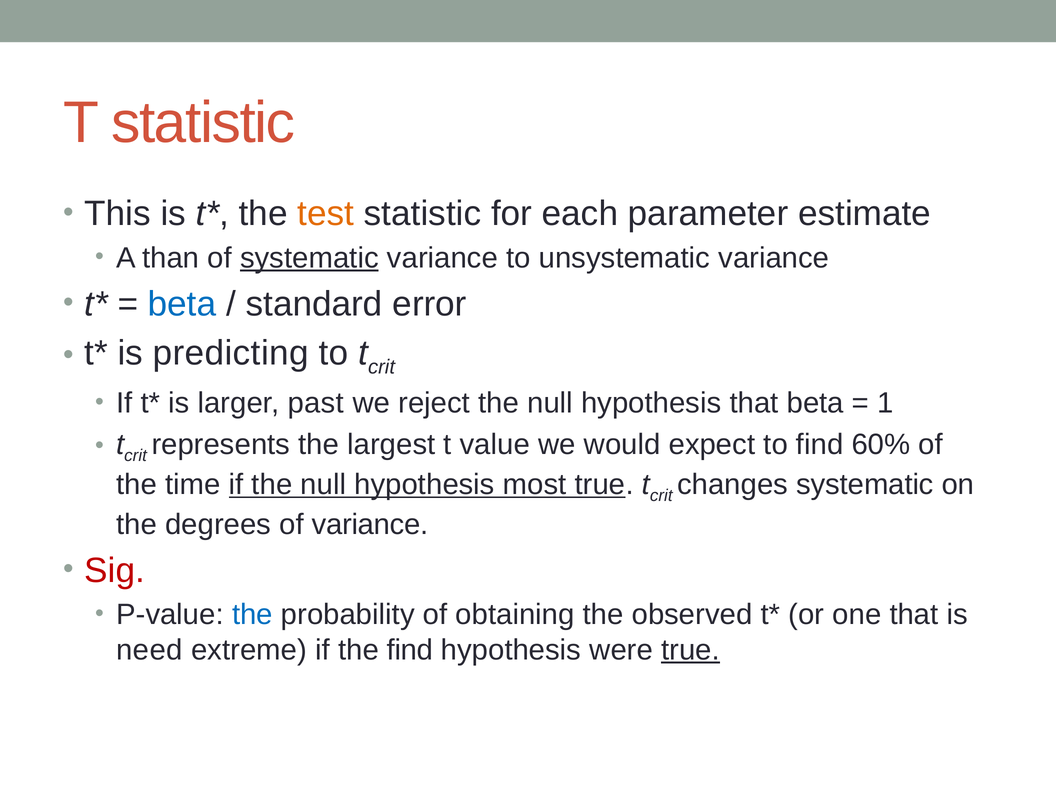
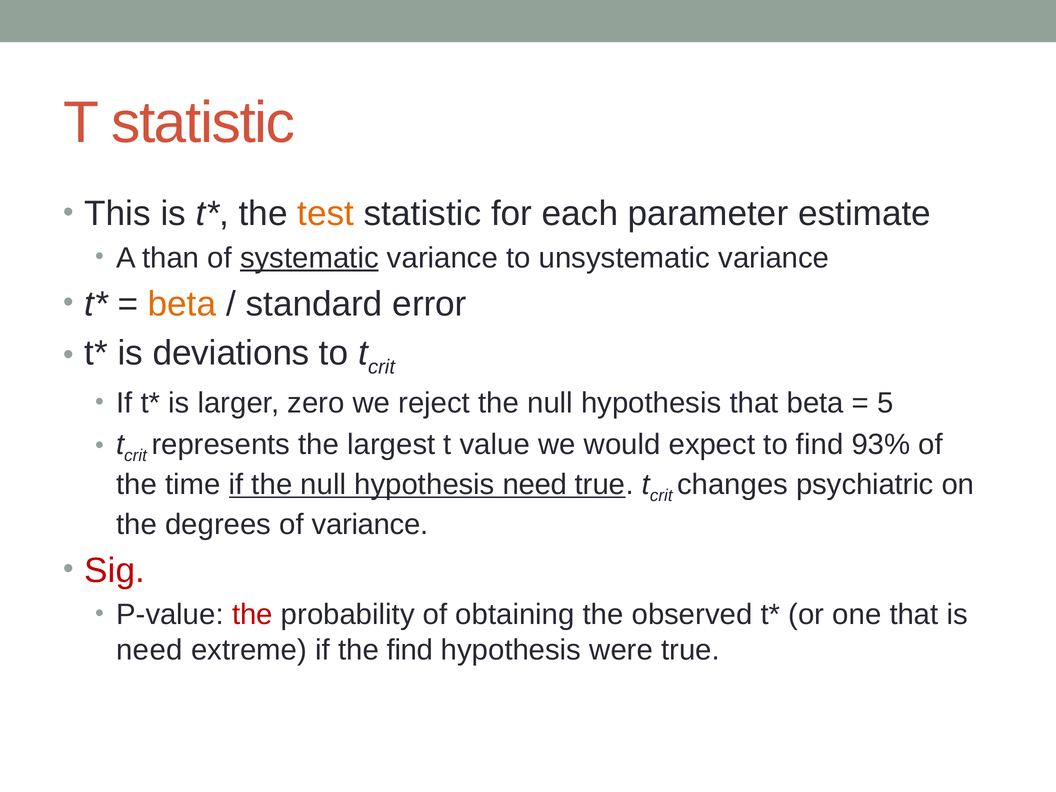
beta at (182, 304) colour: blue -> orange
predicting: predicting -> deviations
past: past -> zero
1: 1 -> 5
60%: 60% -> 93%
hypothesis most: most -> need
changes systematic: systematic -> psychiatric
the at (252, 615) colour: blue -> red
true at (690, 650) underline: present -> none
